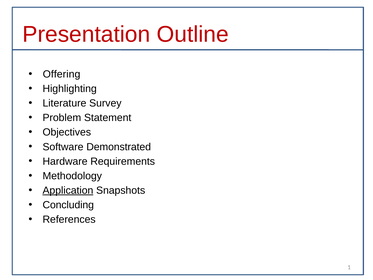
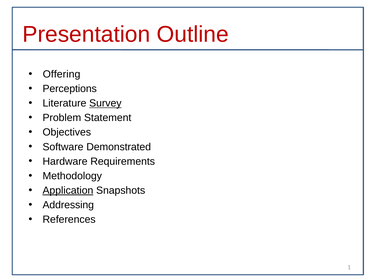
Highlighting: Highlighting -> Perceptions
Survey underline: none -> present
Concluding: Concluding -> Addressing
